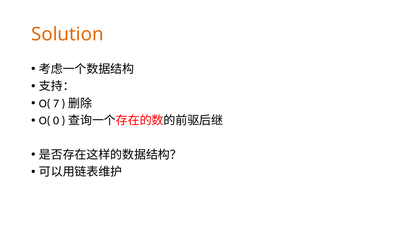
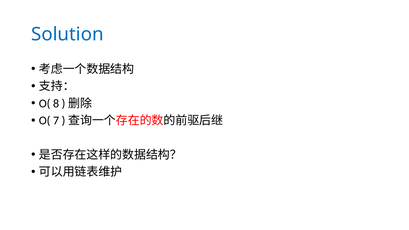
Solution colour: orange -> blue
7: 7 -> 8
0: 0 -> 7
